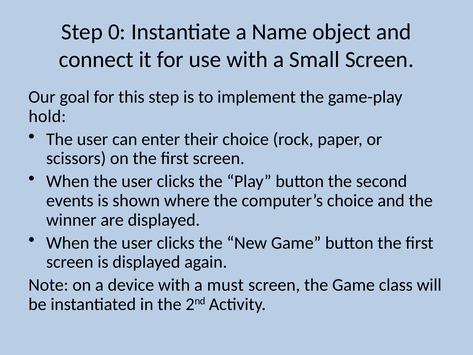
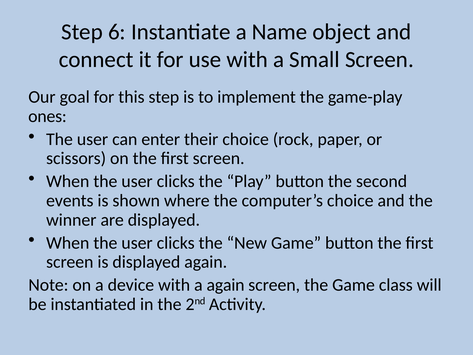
0: 0 -> 6
hold: hold -> ones
a must: must -> again
